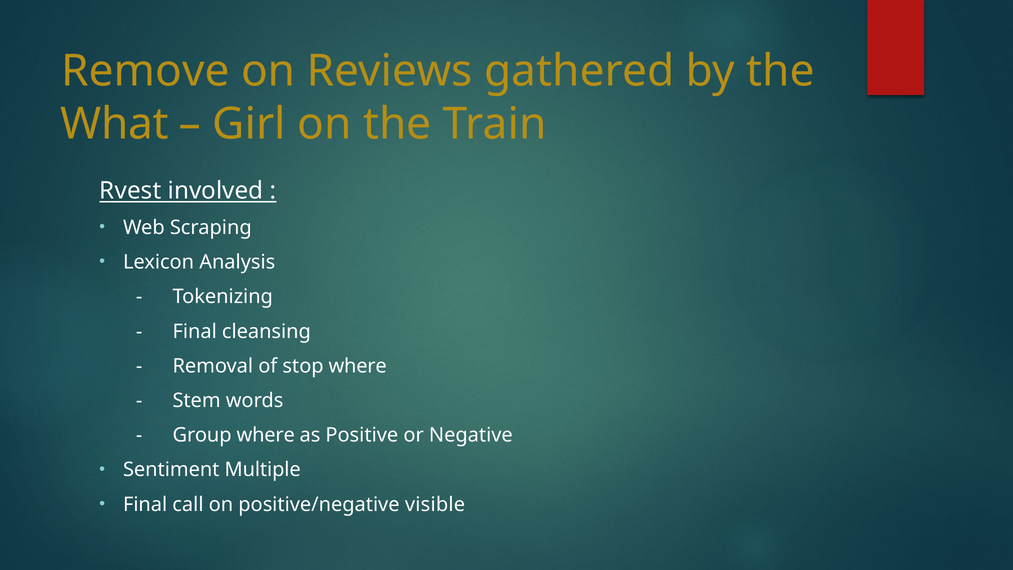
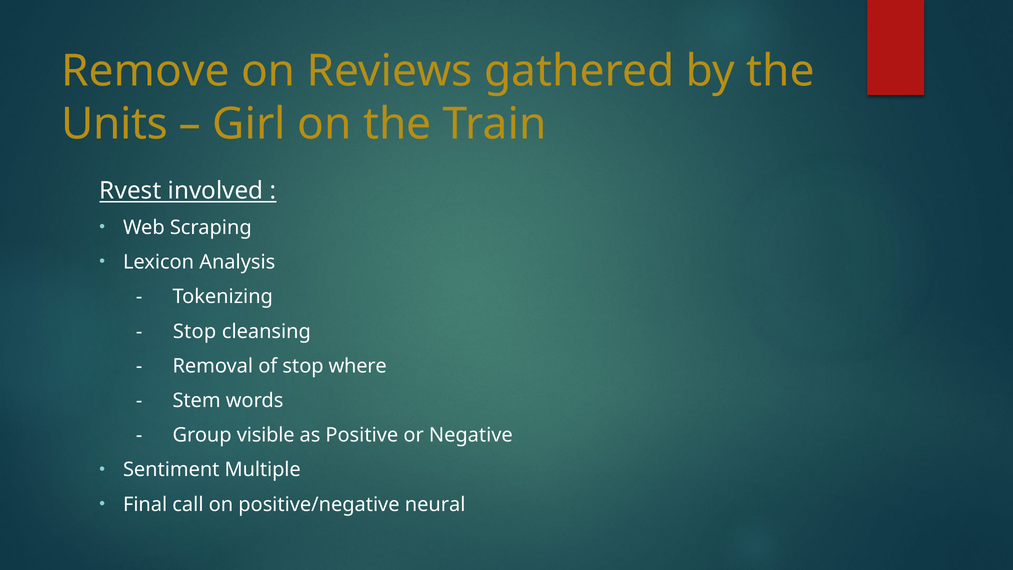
What: What -> Units
Final at (195, 331): Final -> Stop
Group where: where -> visible
visible: visible -> neural
